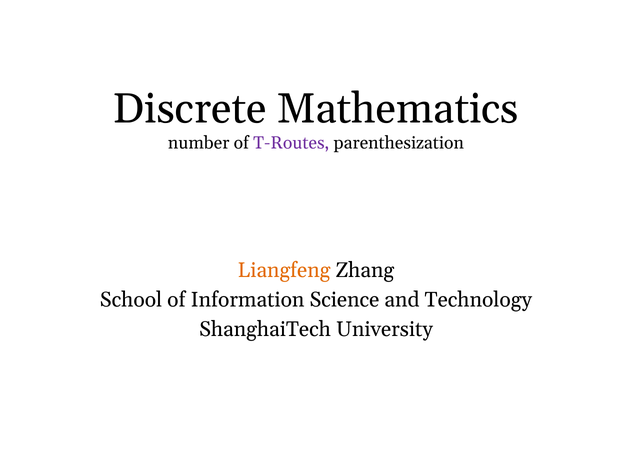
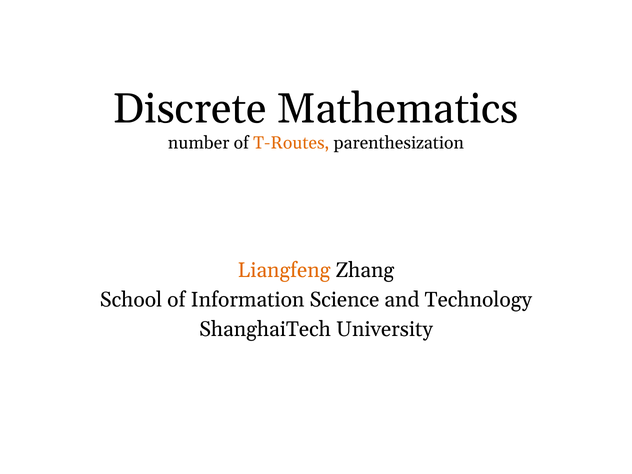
T-Routes colour: purple -> orange
